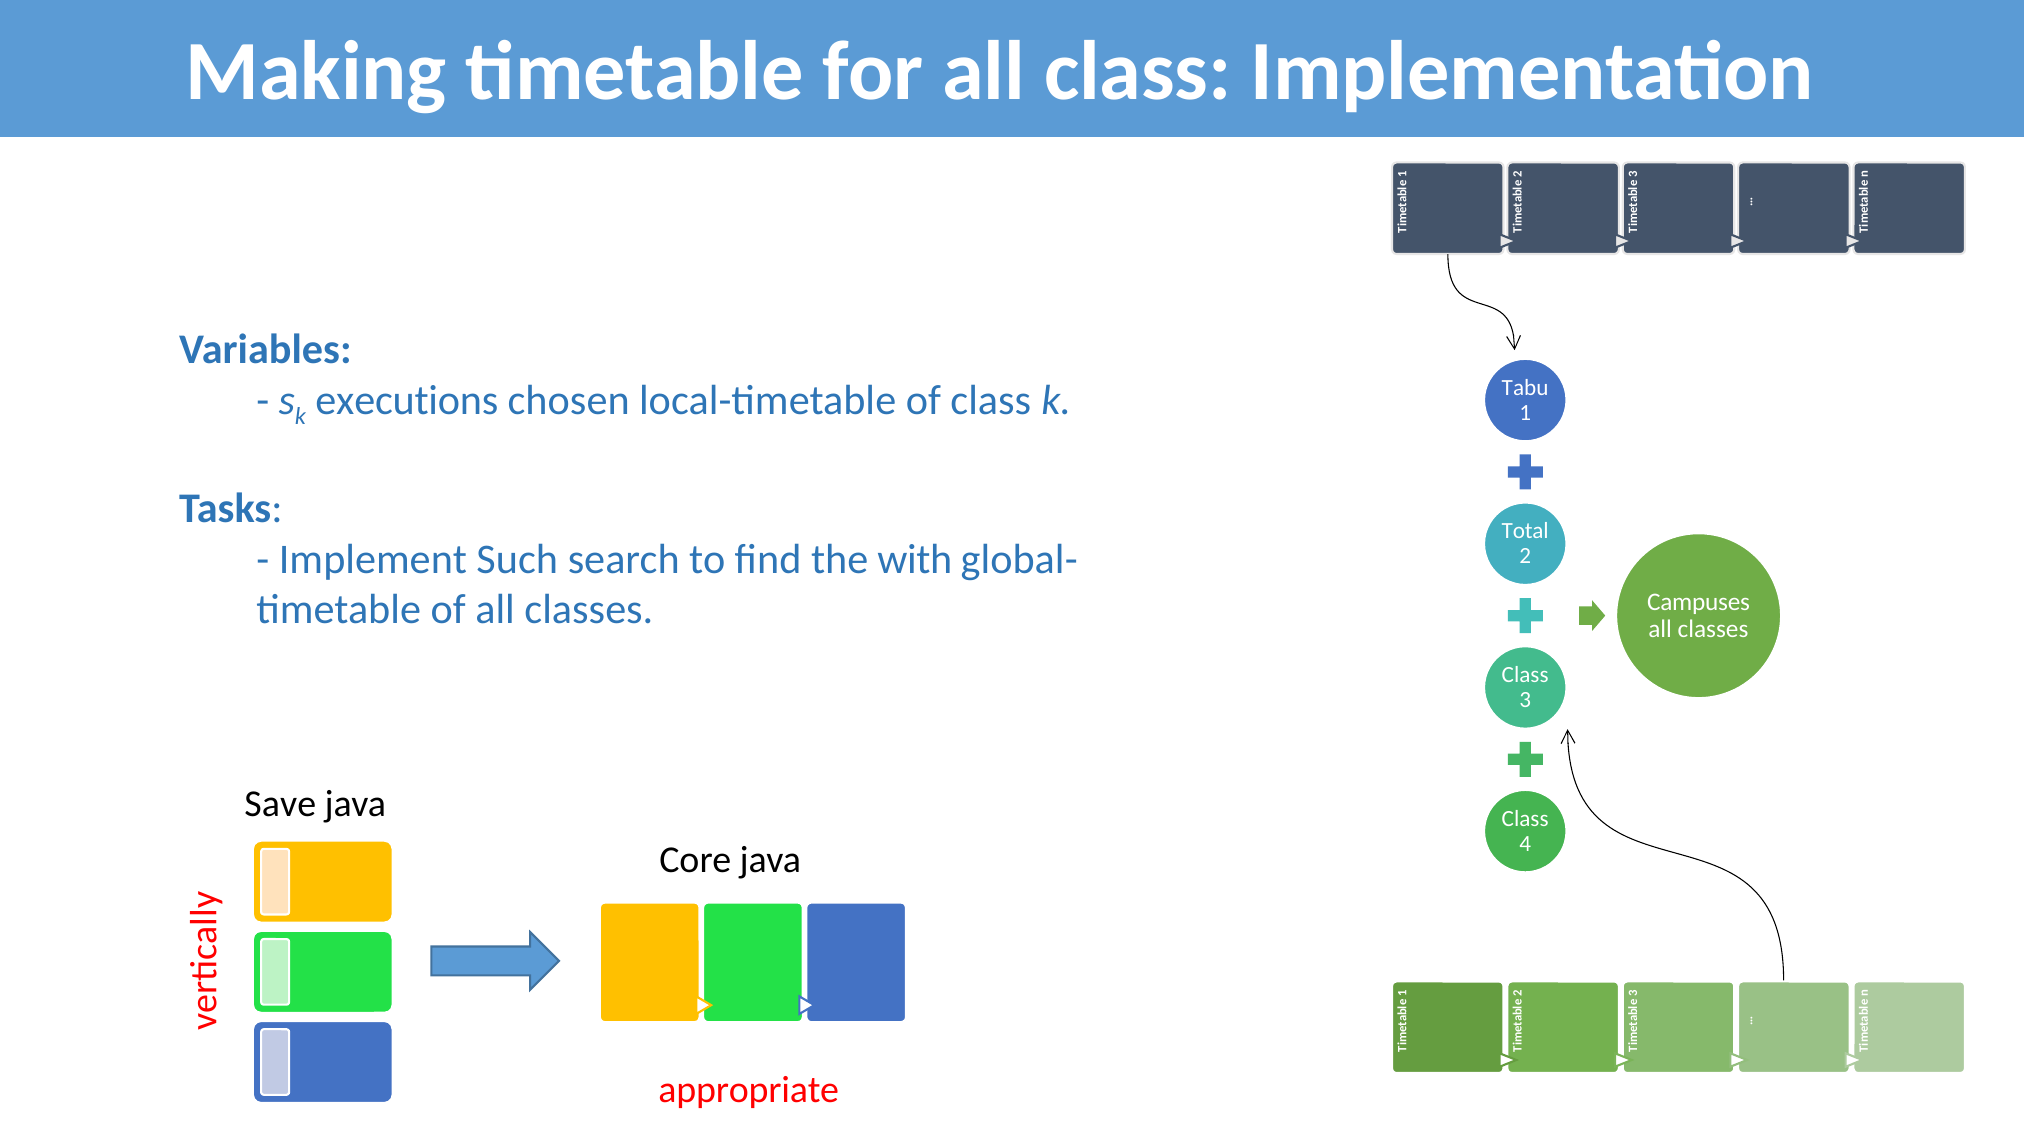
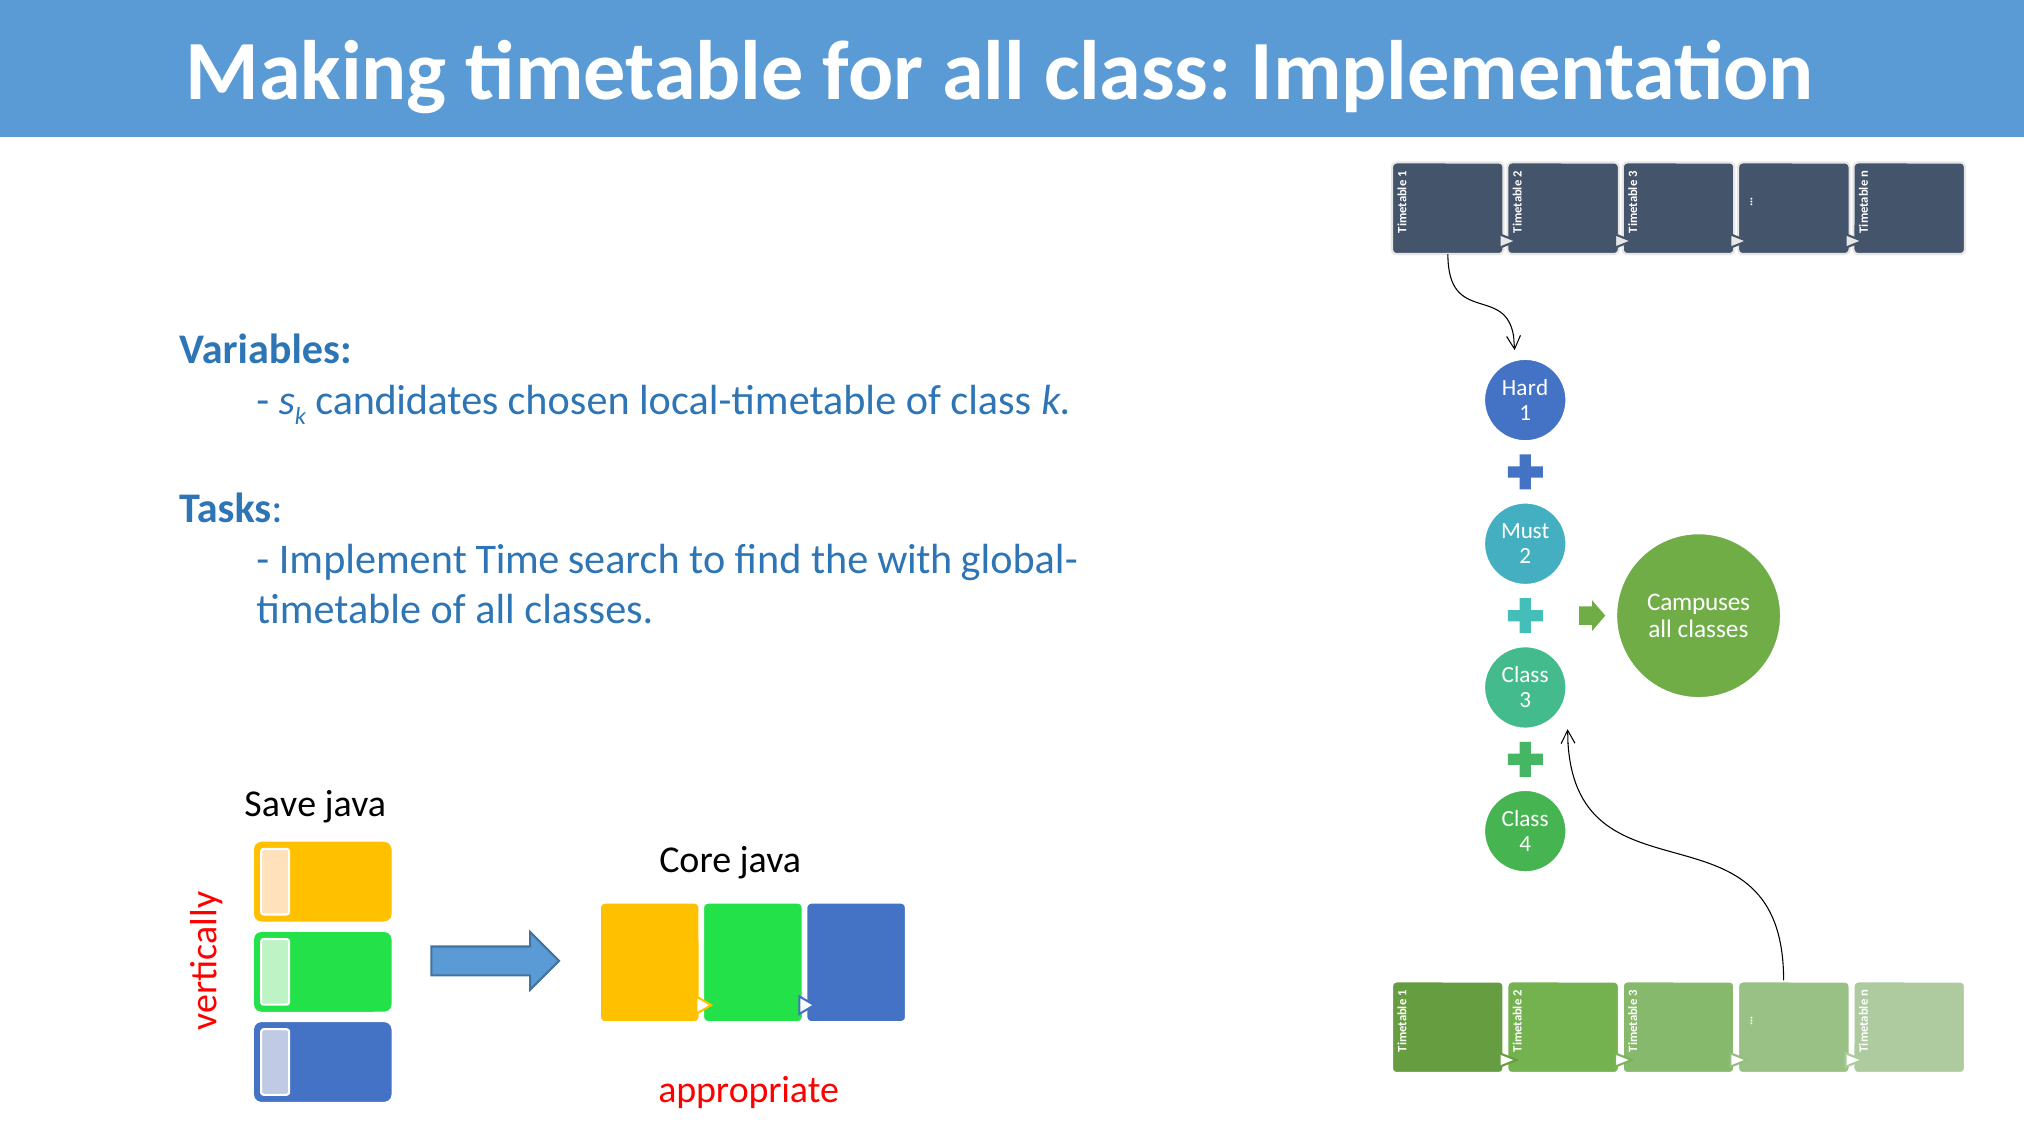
Tabu: Tabu -> Hard
executions: executions -> candidates
Total: Total -> Must
Such: Such -> Time
